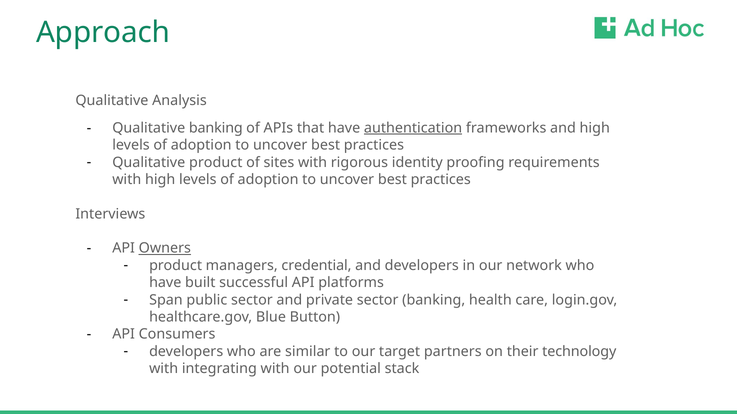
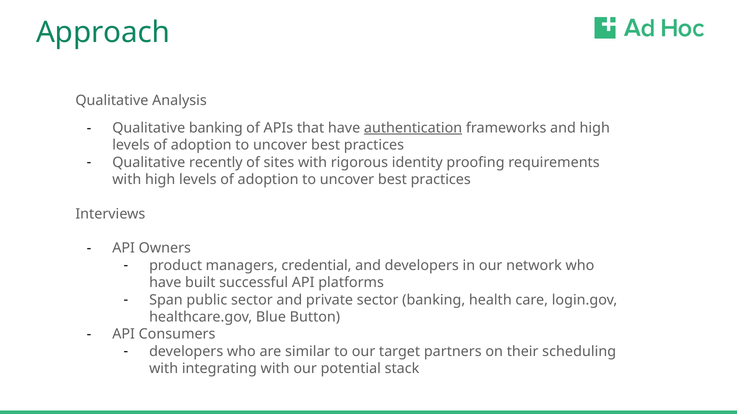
Qualitative product: product -> recently
Owners underline: present -> none
technology: technology -> scheduling
